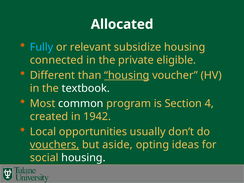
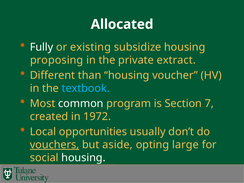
Fully colour: light blue -> white
relevant: relevant -> existing
connected: connected -> proposing
eligible: eligible -> extract
housing at (127, 75) underline: present -> none
textbook colour: white -> light blue
4: 4 -> 7
1942: 1942 -> 1972
ideas: ideas -> large
